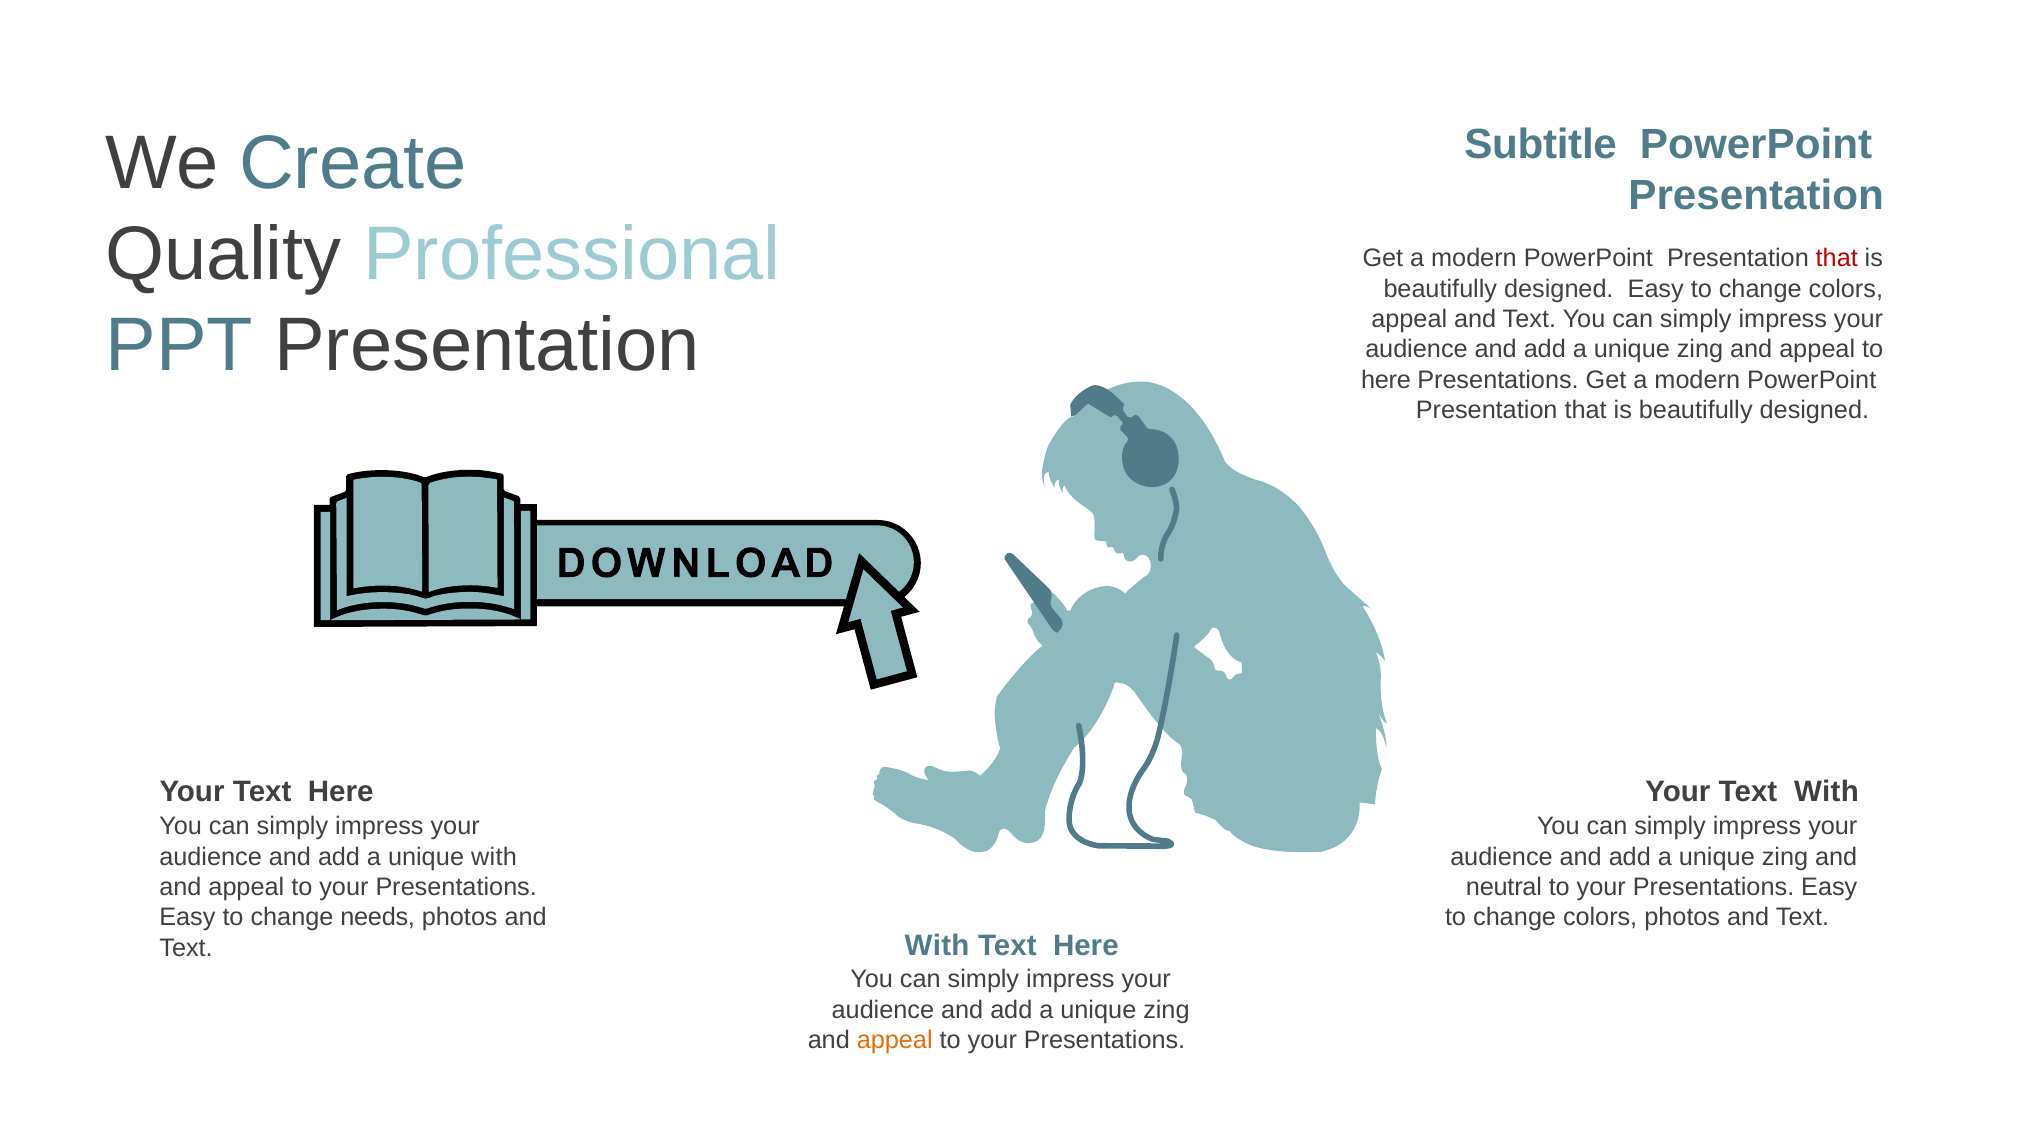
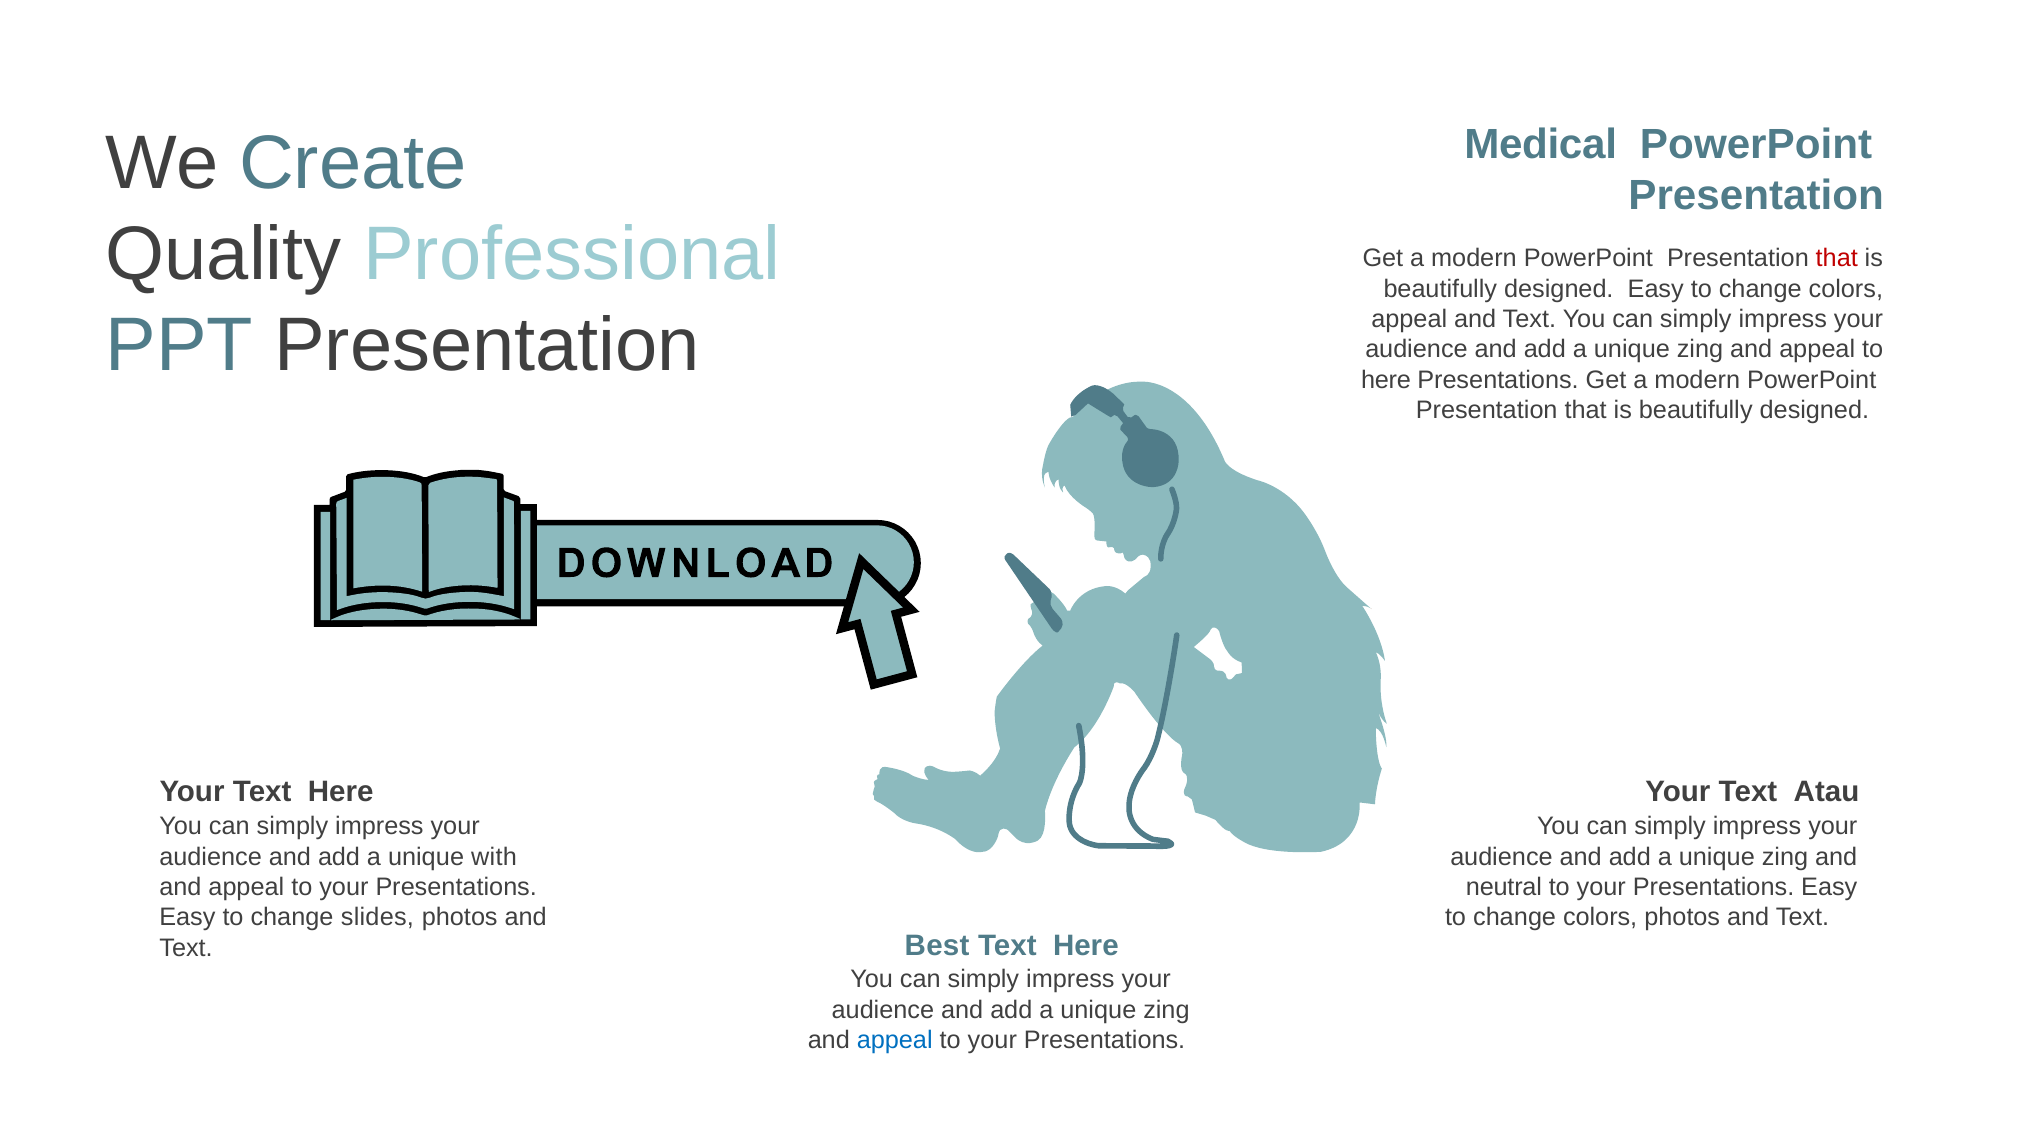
Subtitle: Subtitle -> Medical
Text With: With -> Atau
needs: needs -> slides
With at (937, 946): With -> Best
appeal at (895, 1041) colour: orange -> blue
